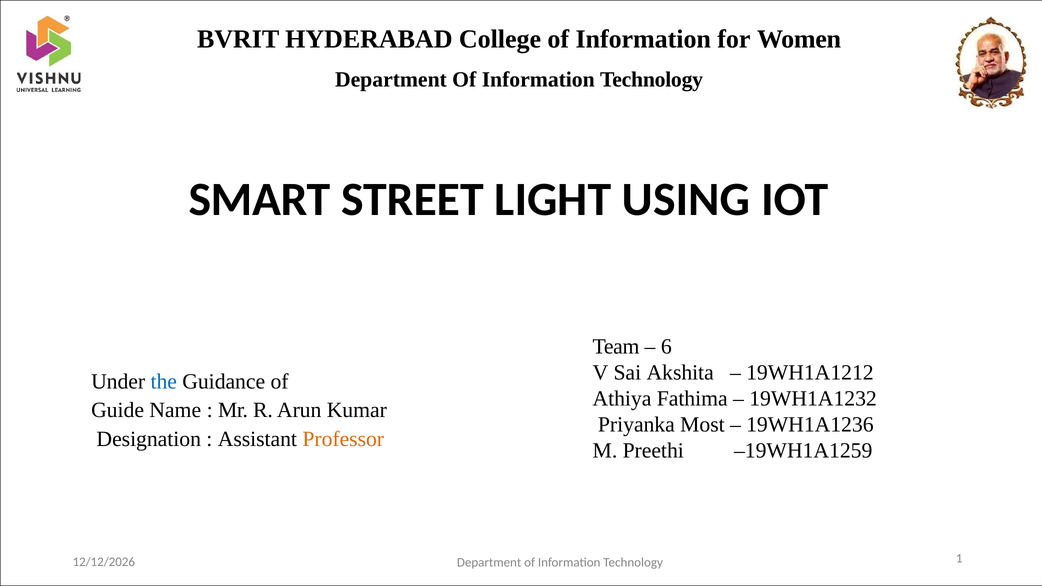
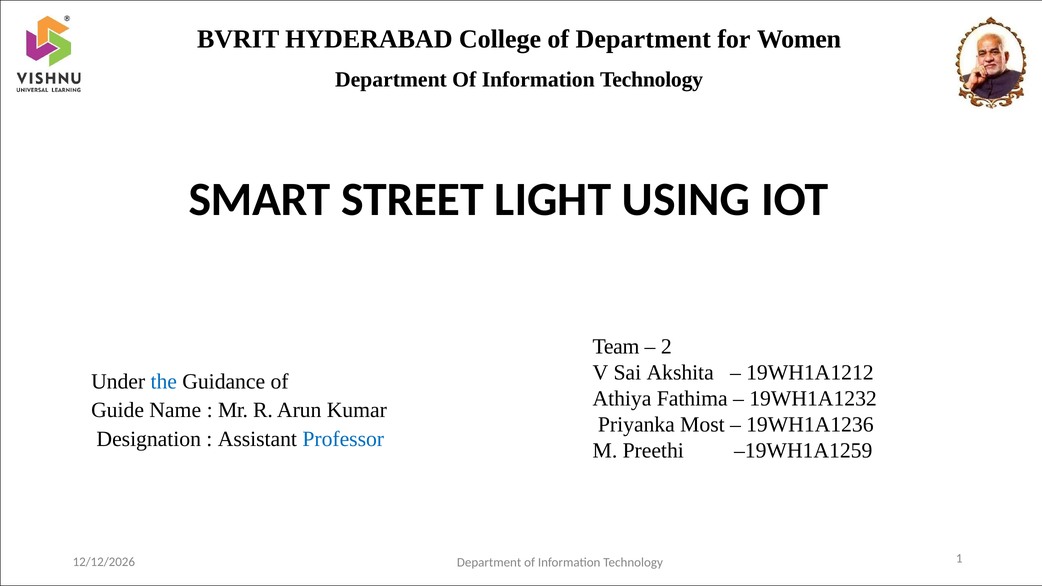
College of Information: Information -> Department
6: 6 -> 2
Professor colour: orange -> blue
